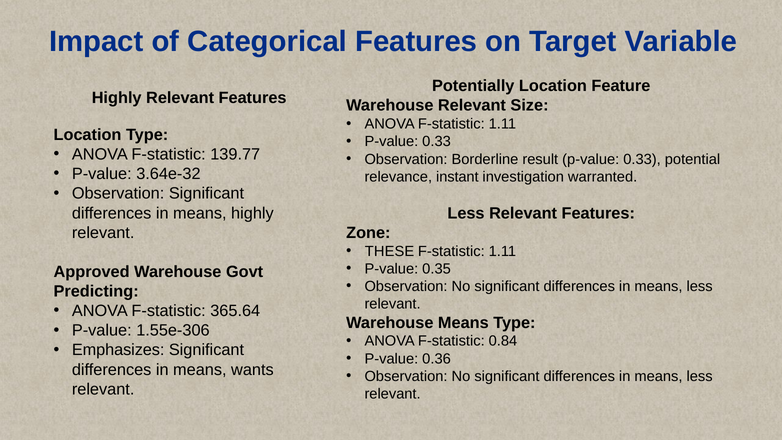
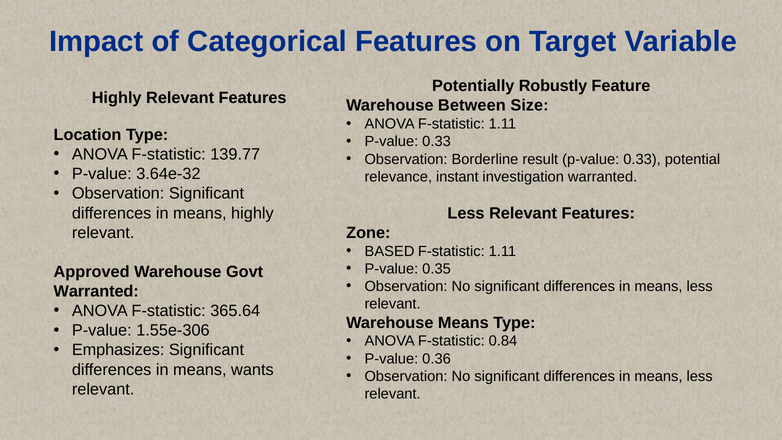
Potentially Location: Location -> Robustly
Warehouse Relevant: Relevant -> Between
THESE: THESE -> BASED
Predicting at (96, 291): Predicting -> Warranted
